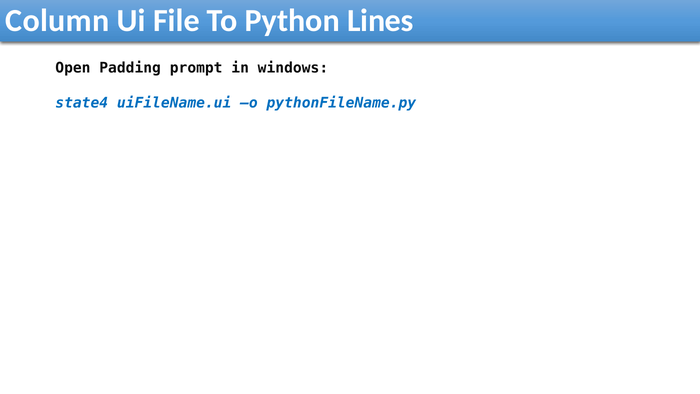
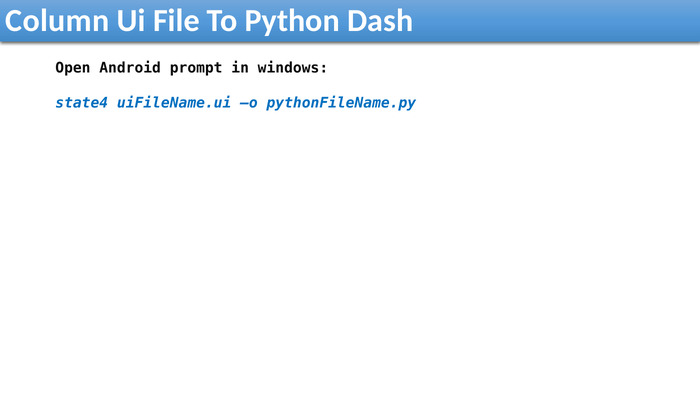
Lines: Lines -> Dash
Padding: Padding -> Android
